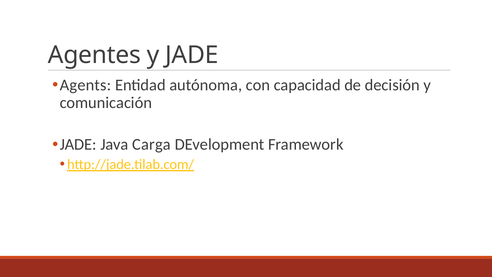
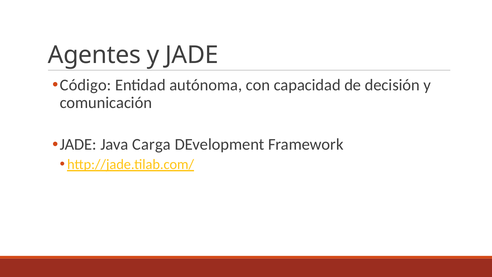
Agents: Agents -> Código
